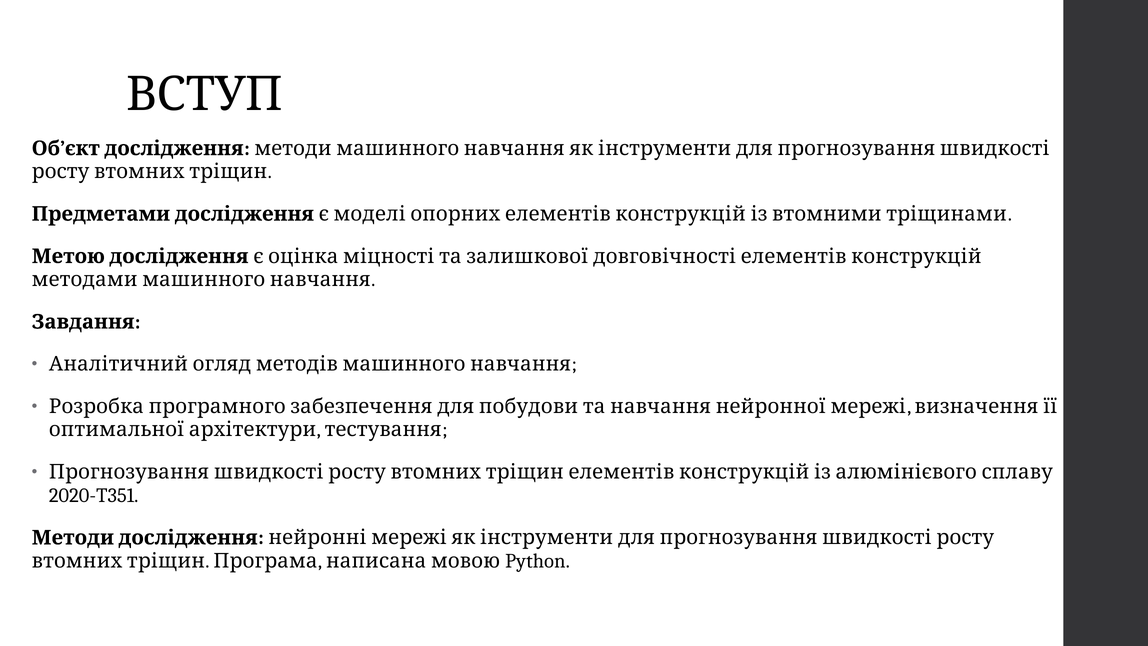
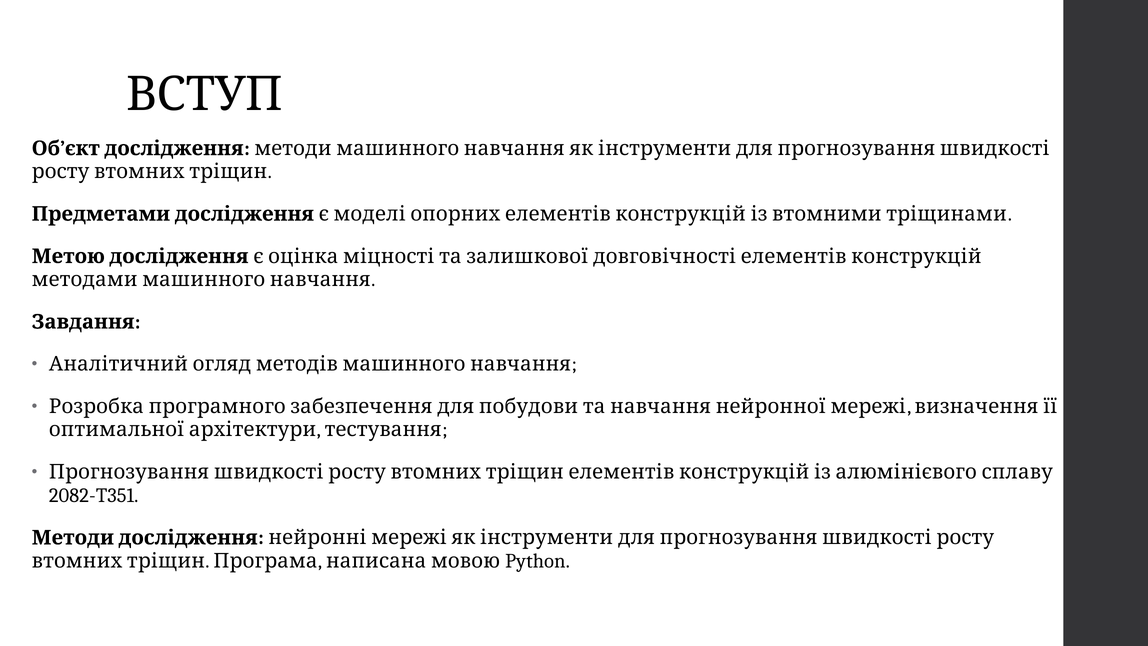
2020-T351: 2020-T351 -> 2082-T351
